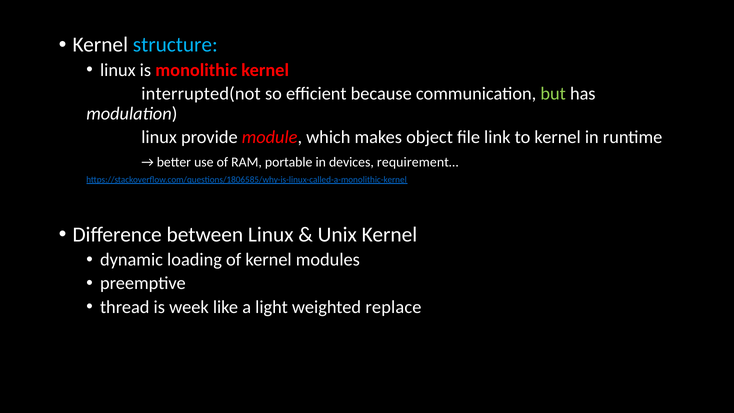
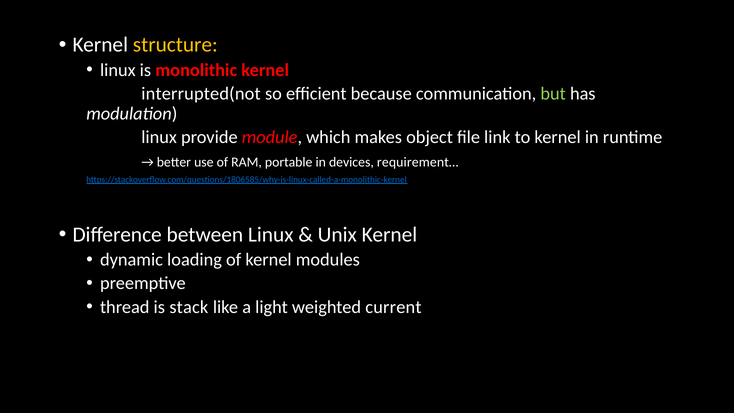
structure colour: light blue -> yellow
week: week -> stack
replace: replace -> current
